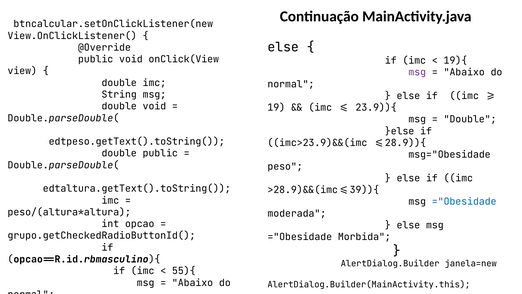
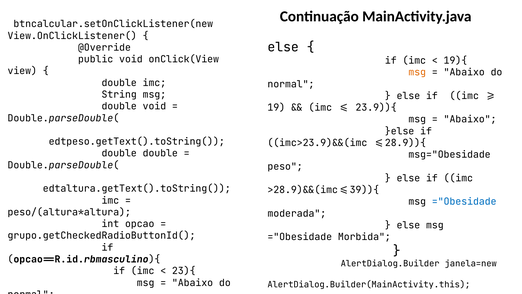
msg at (417, 72) colour: purple -> orange
Double at (470, 119): Double -> Abaixo
double public: public -> double
55){: 55){ -> 23){
